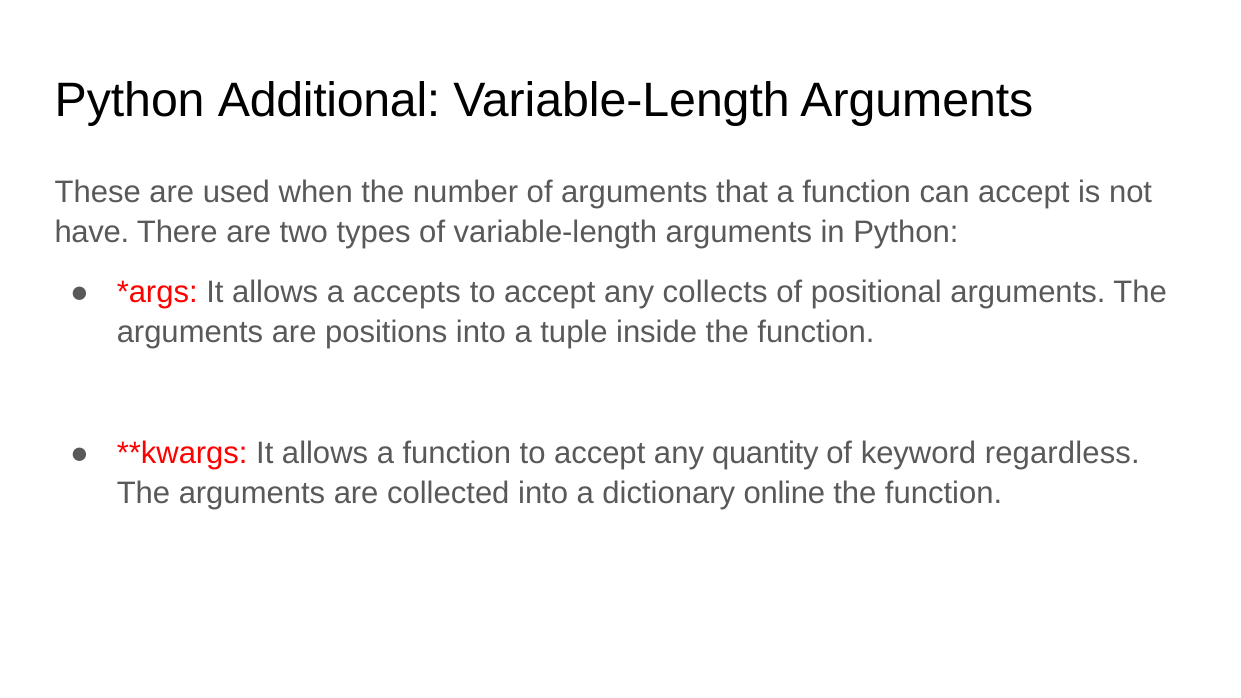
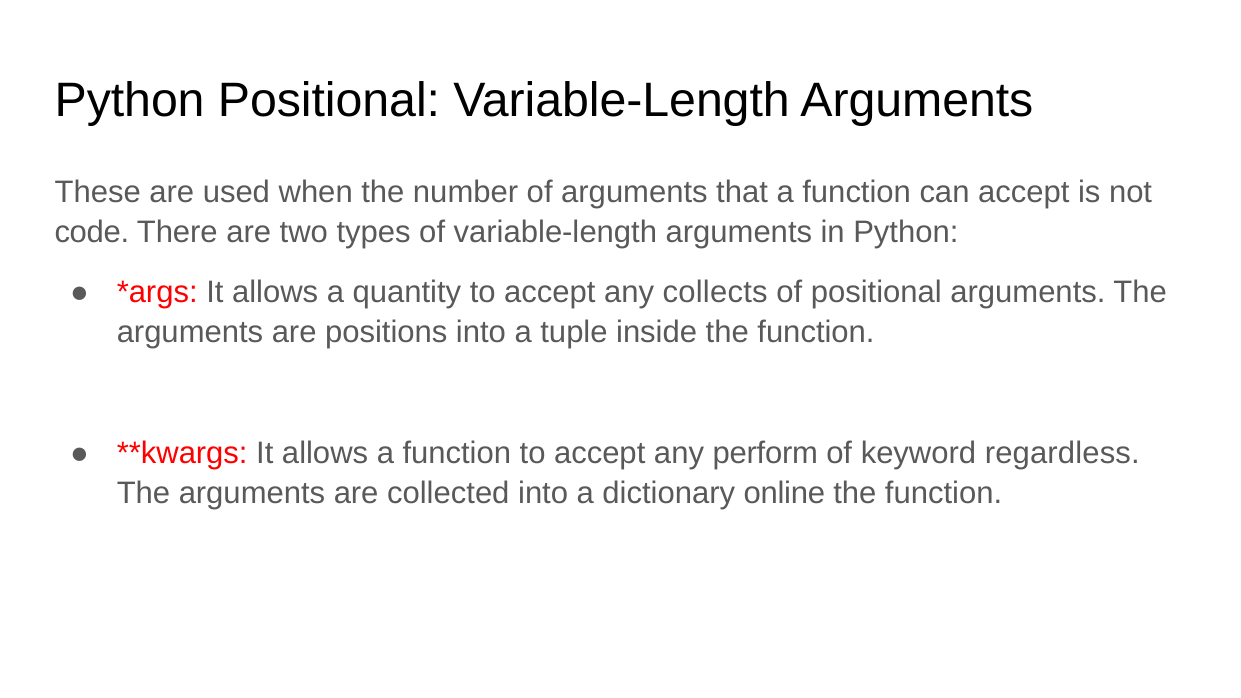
Python Additional: Additional -> Positional
have: have -> code
accepts: accepts -> quantity
quantity: quantity -> perform
